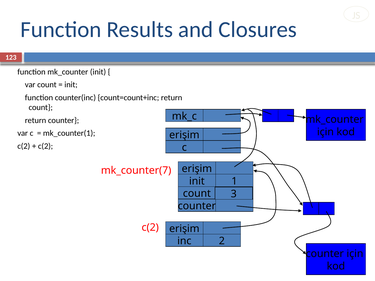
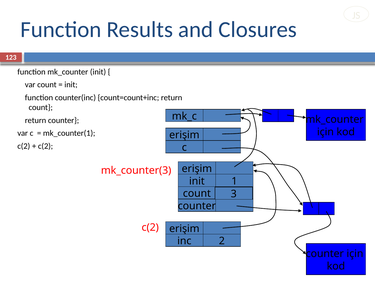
mk_counter(7: mk_counter(7 -> mk_counter(3
